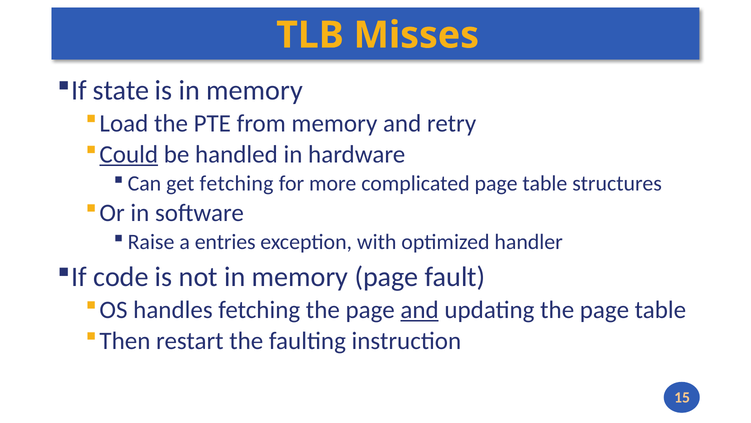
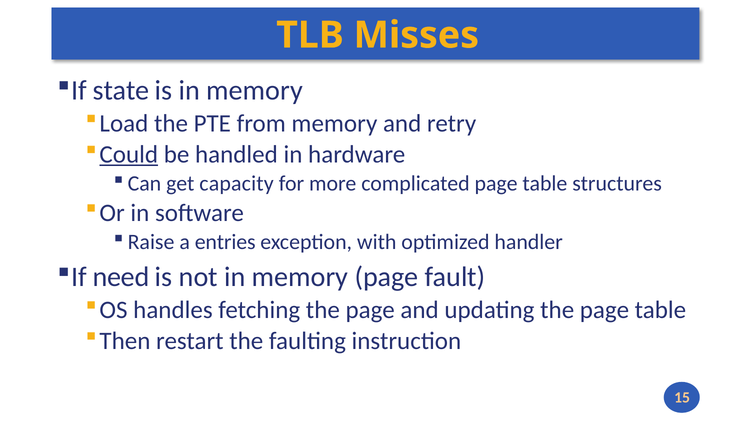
get fetching: fetching -> capacity
code: code -> need
and at (420, 309) underline: present -> none
